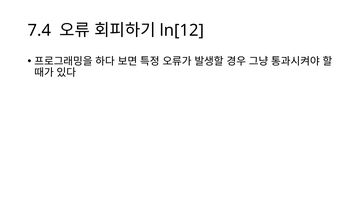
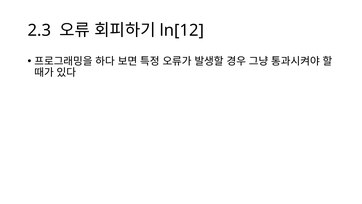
7.4: 7.4 -> 2.3
